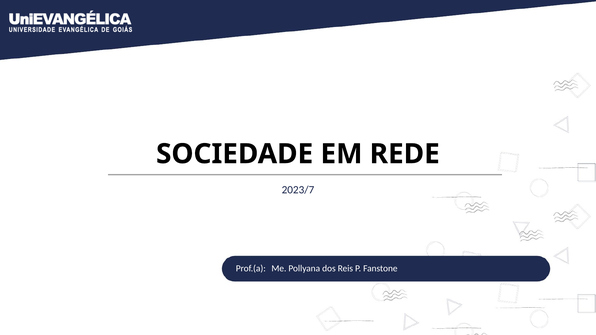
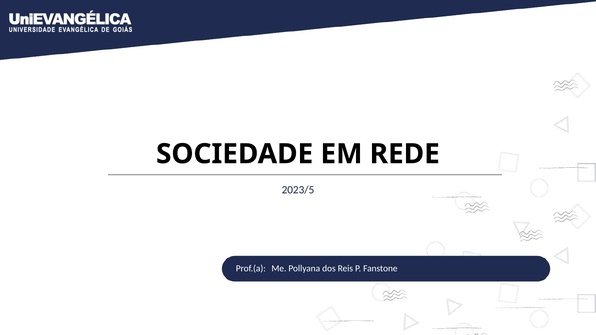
2023/7: 2023/7 -> 2023/5
